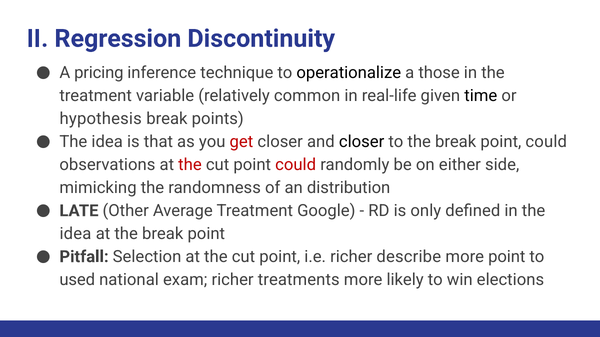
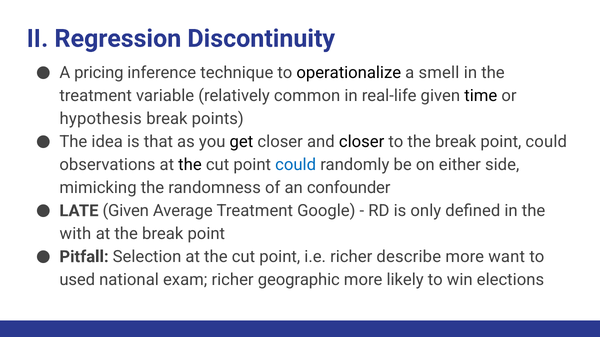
those: those -> smell
get colour: red -> black
the at (190, 165) colour: red -> black
could at (296, 165) colour: red -> blue
distribution: distribution -> confounder
LATE Other: Other -> Given
idea at (75, 234): idea -> with
more point: point -> want
treatments: treatments -> geographic
